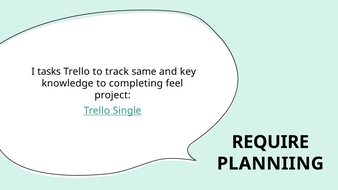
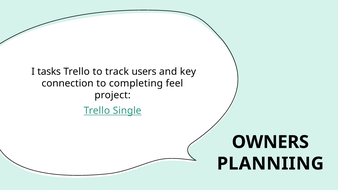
same: same -> users
knowledge: knowledge -> connection
REQUIRE: REQUIRE -> OWNERS
